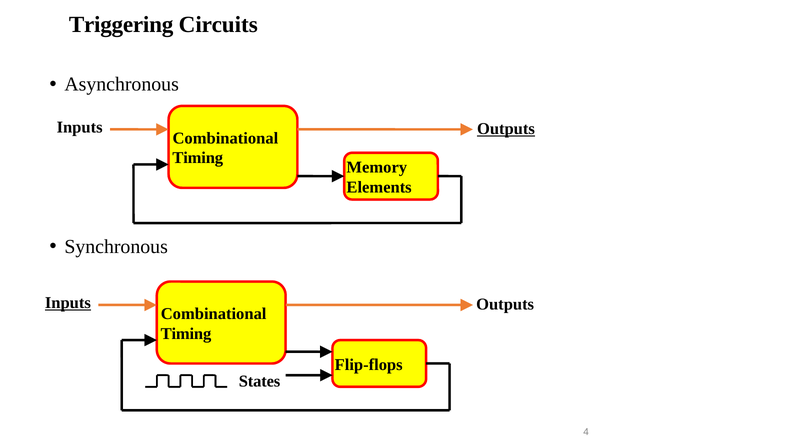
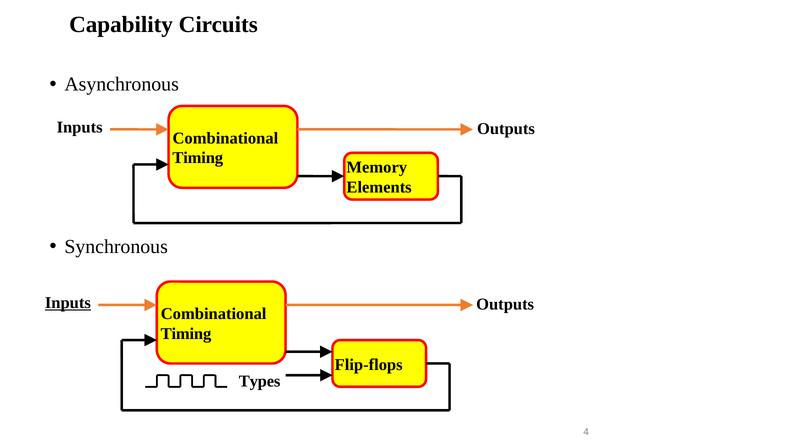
Triggering: Triggering -> Capability
Outputs at (506, 129) underline: present -> none
States: States -> Types
